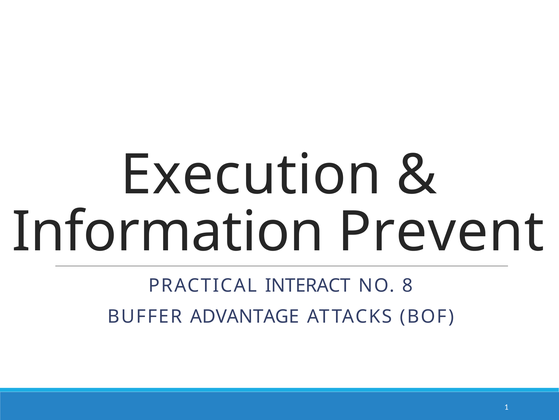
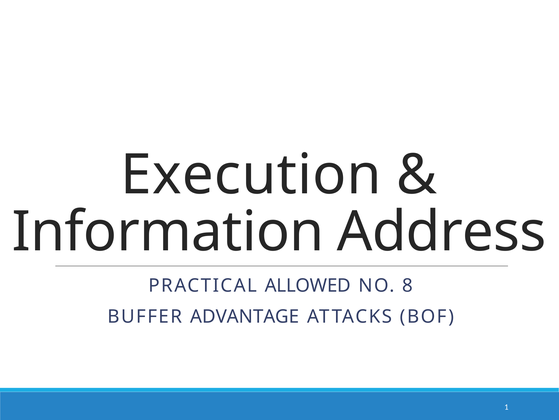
Prevent: Prevent -> Address
INTERACT: INTERACT -> ALLOWED
